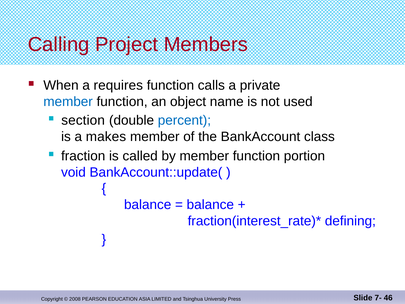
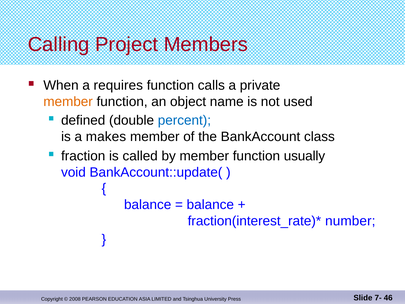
member at (68, 102) colour: blue -> orange
section: section -> defined
portion: portion -> usually
defining: defining -> number
